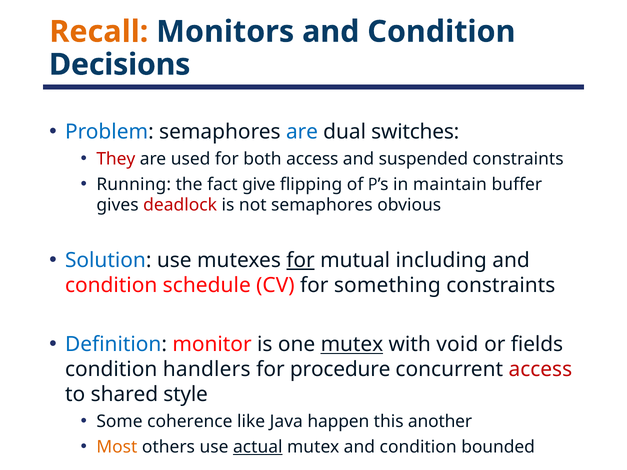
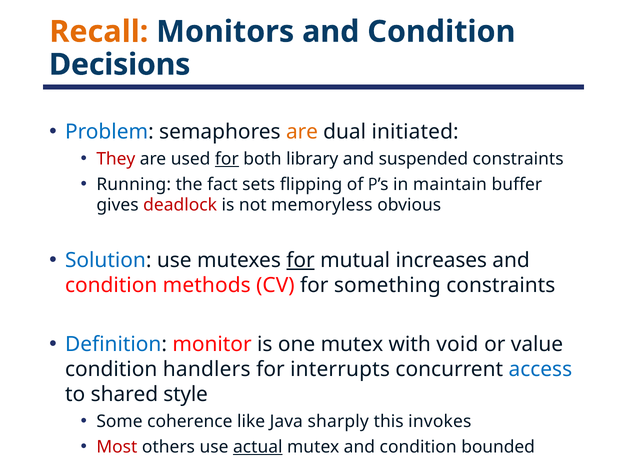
are at (302, 132) colour: blue -> orange
switches: switches -> initiated
for at (227, 159) underline: none -> present
both access: access -> library
give: give -> sets
not semaphores: semaphores -> memoryless
including: including -> increases
schedule: schedule -> methods
mutex at (352, 345) underline: present -> none
fields: fields -> value
procedure: procedure -> interrupts
access at (540, 370) colour: red -> blue
happen: happen -> sharply
another: another -> invokes
Most colour: orange -> red
